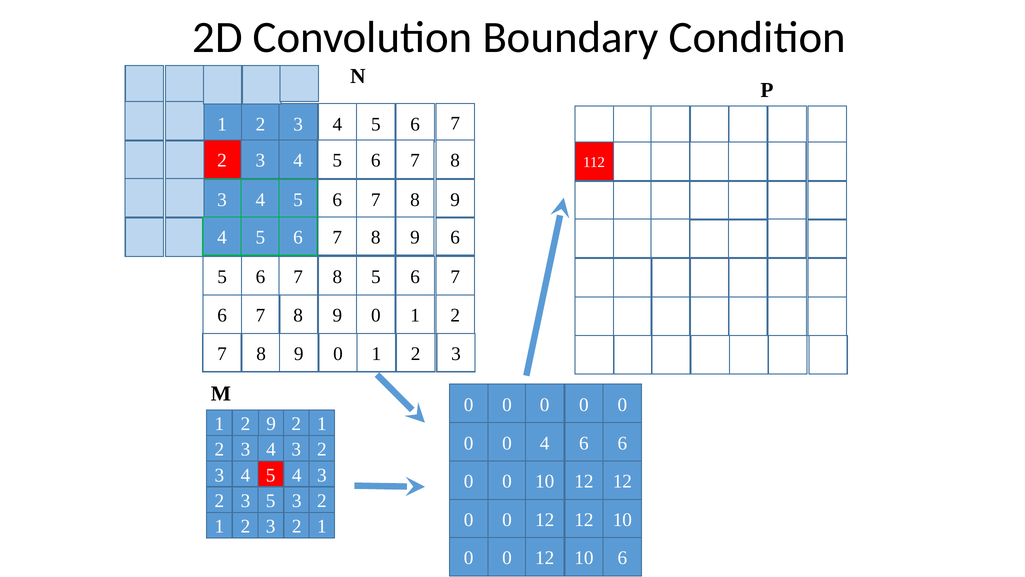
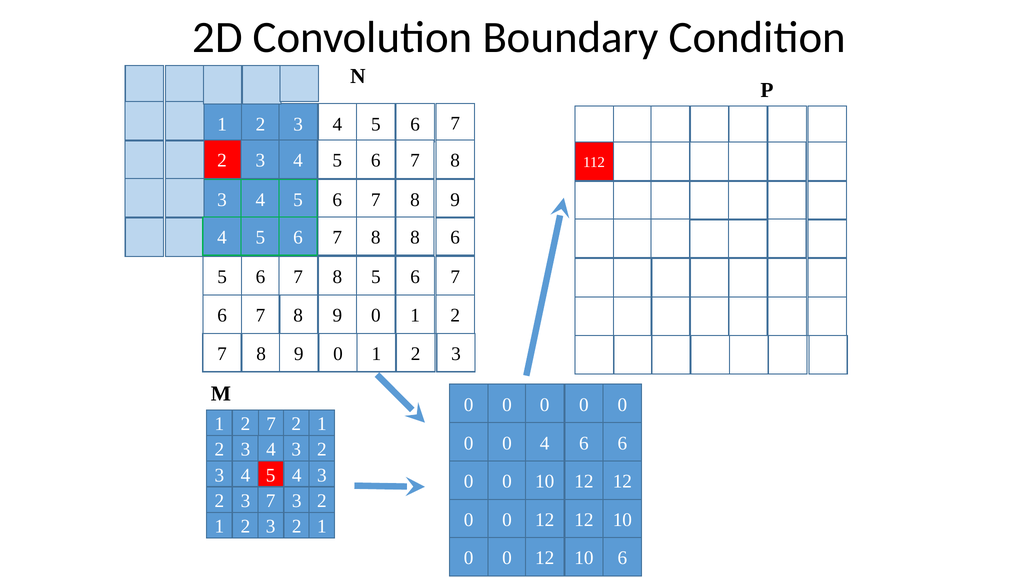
9 at (415, 237): 9 -> 8
9 at (271, 424): 9 -> 7
3 5: 5 -> 7
